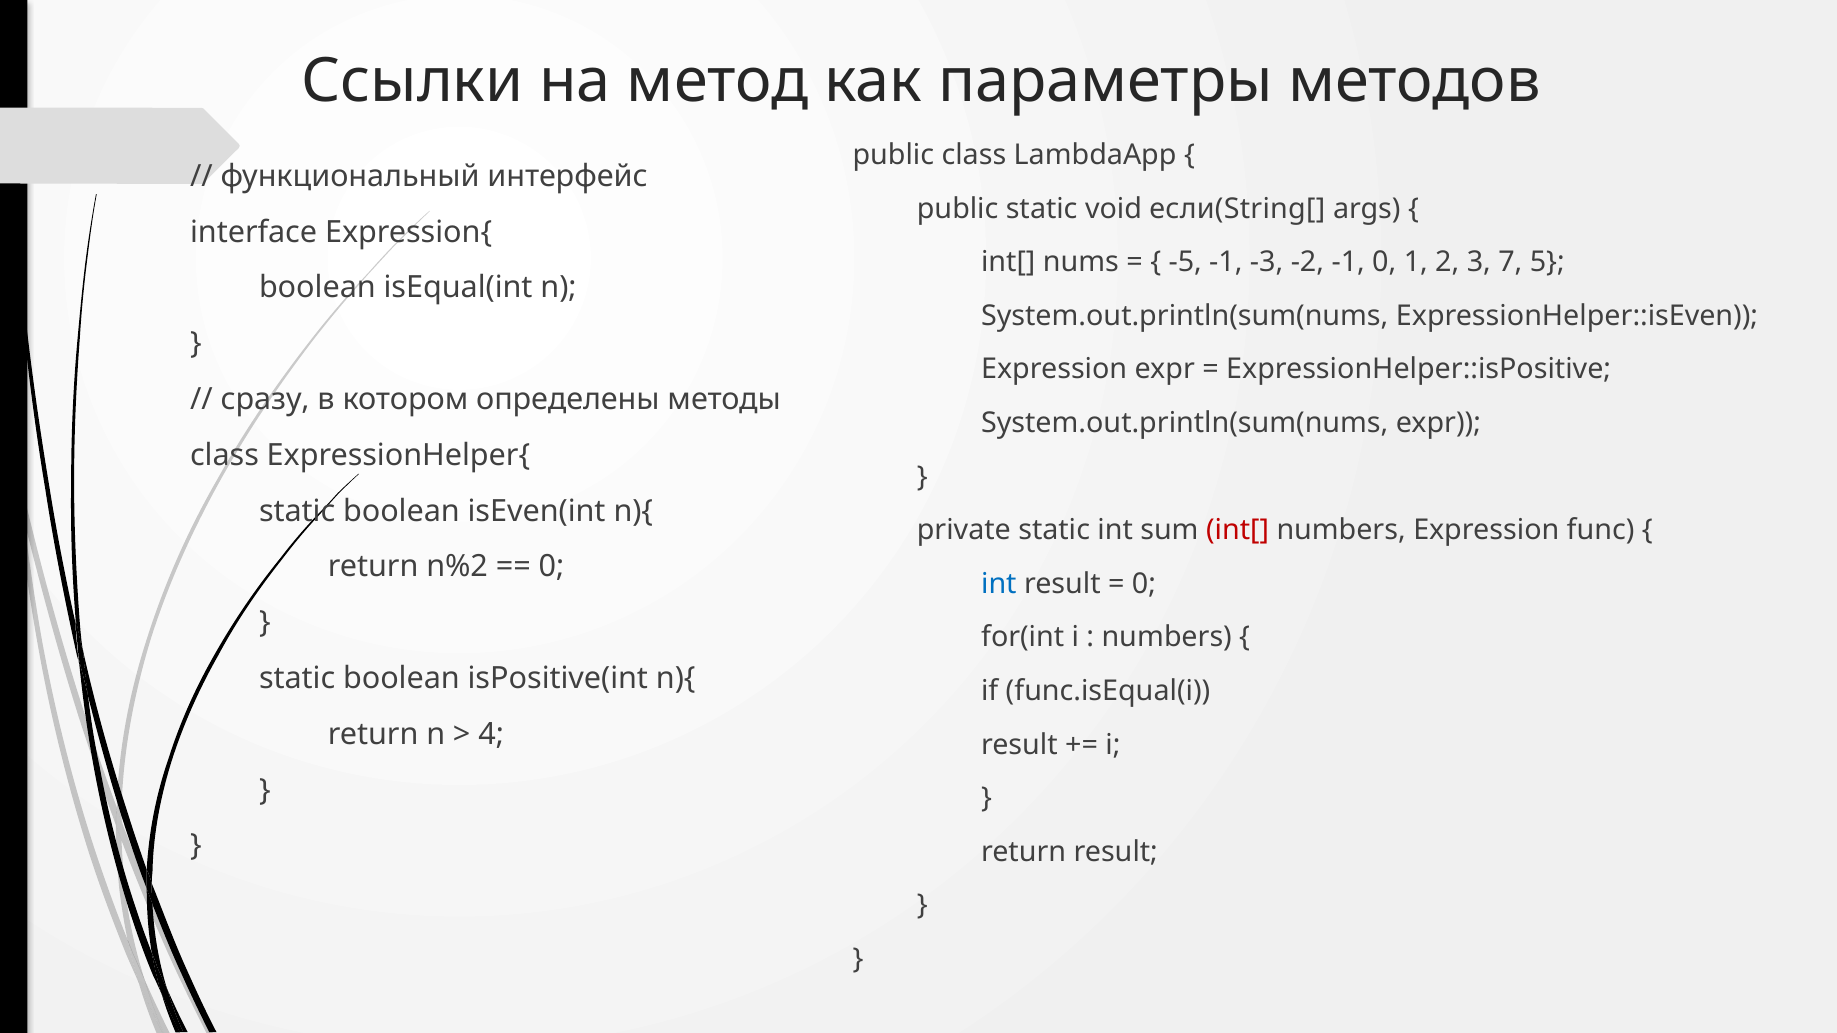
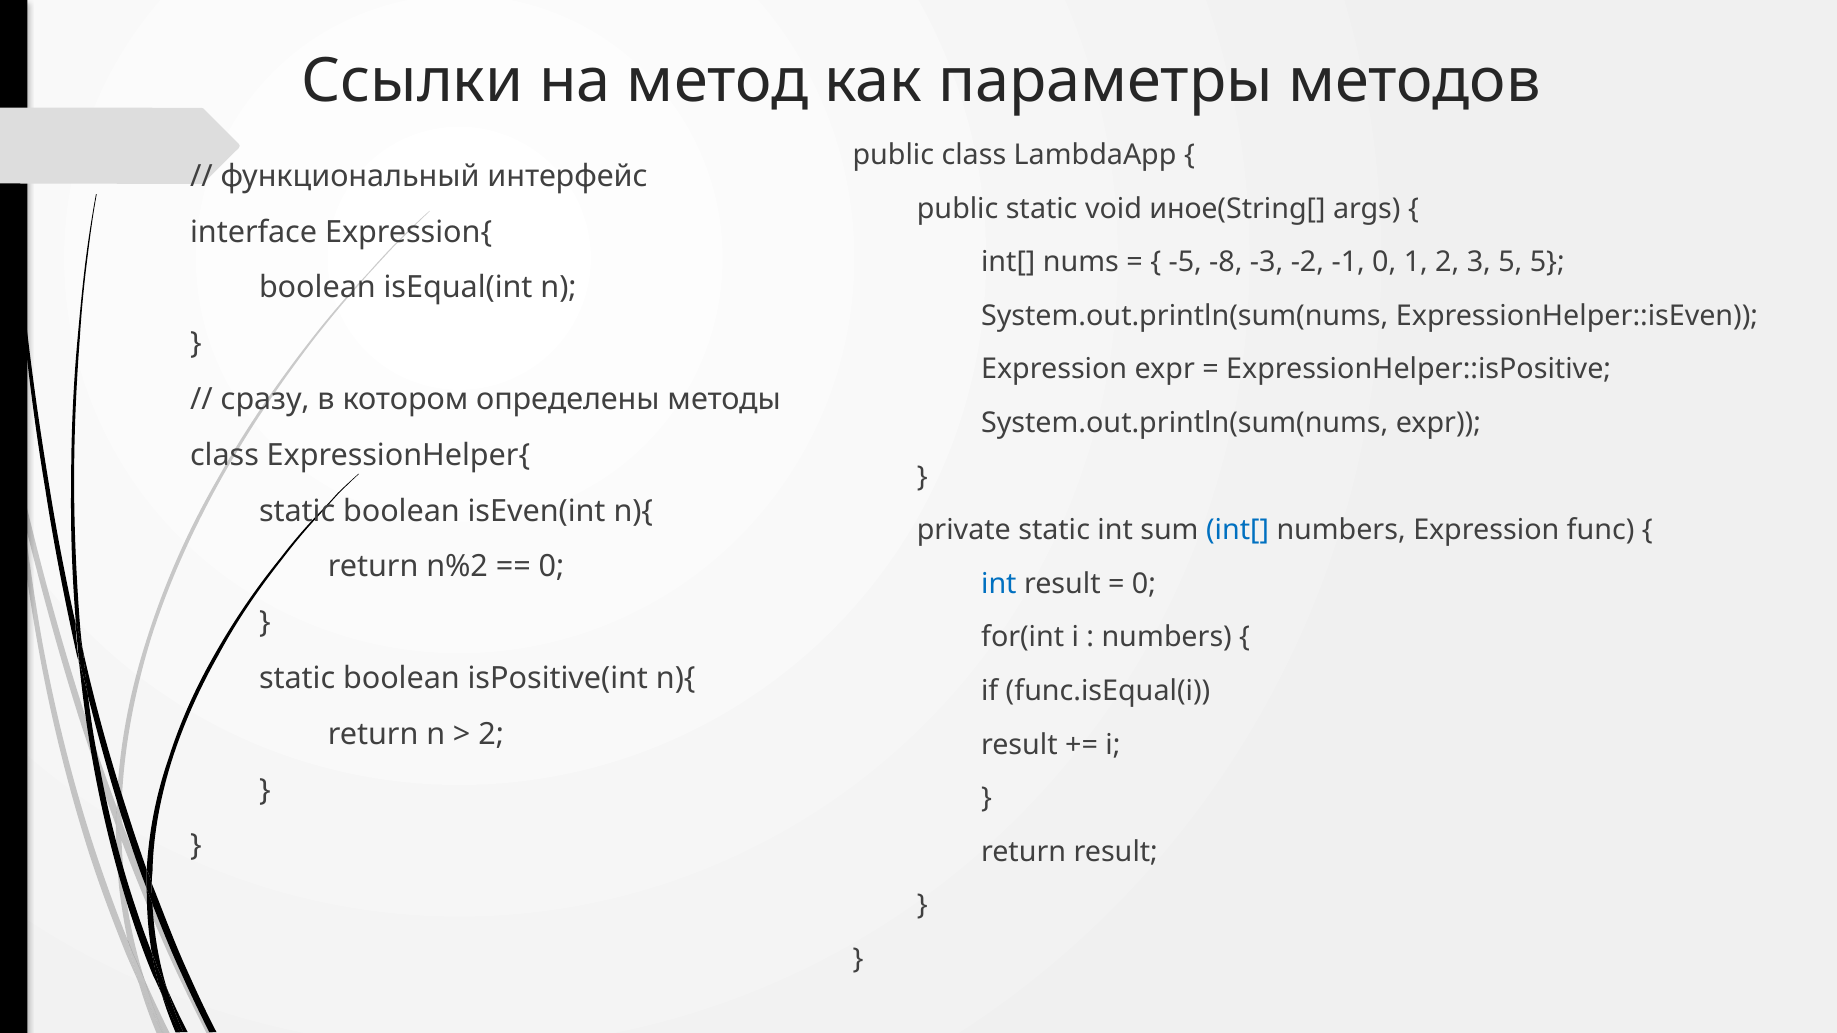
если(String[: если(String[ -> иное(String[
-5 -1: -1 -> -8
3 7: 7 -> 5
int[ at (1238, 530) colour: red -> blue
4 at (491, 734): 4 -> 2
